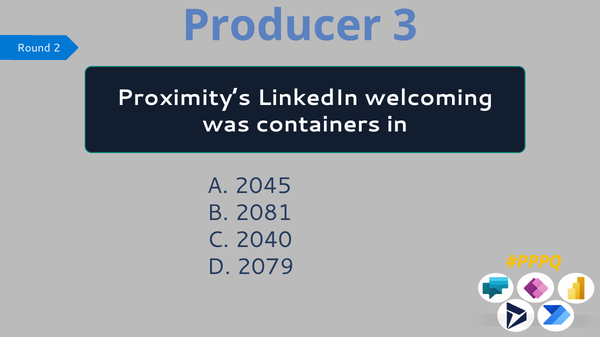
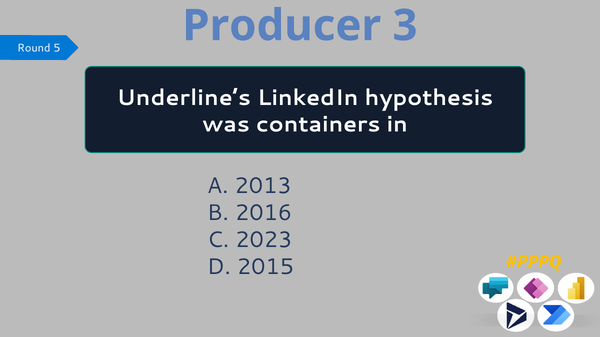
2: 2 -> 5
Proximity’s: Proximity’s -> Underline’s
welcoming: welcoming -> hypothesis
2045: 2045 -> 2013
2081: 2081 -> 2016
2040: 2040 -> 2023
2079: 2079 -> 2015
